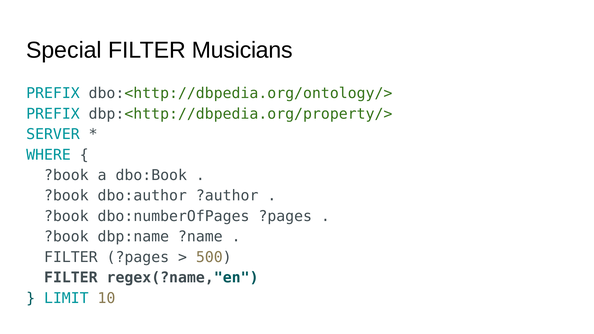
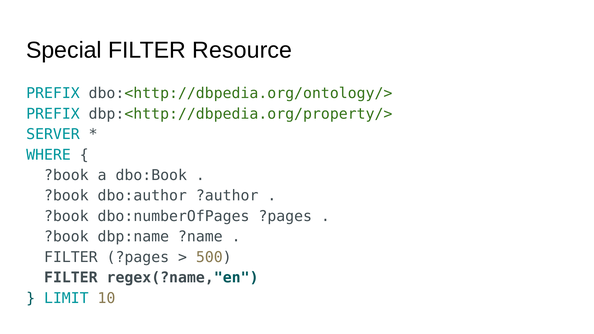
Musicians: Musicians -> Resource
